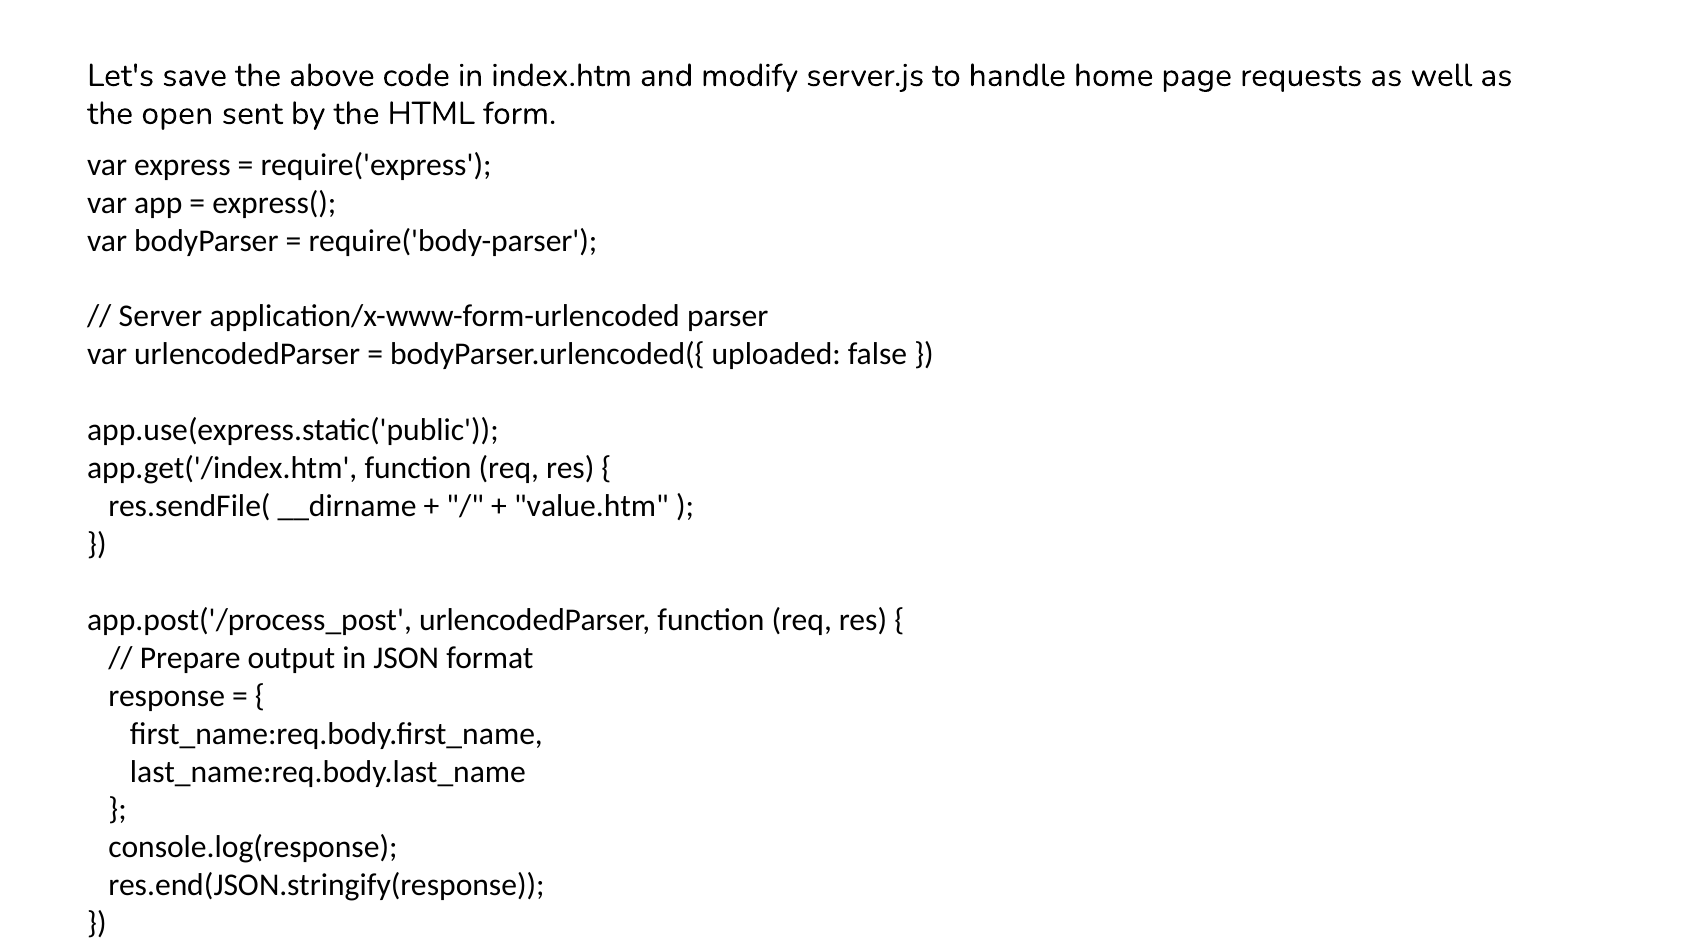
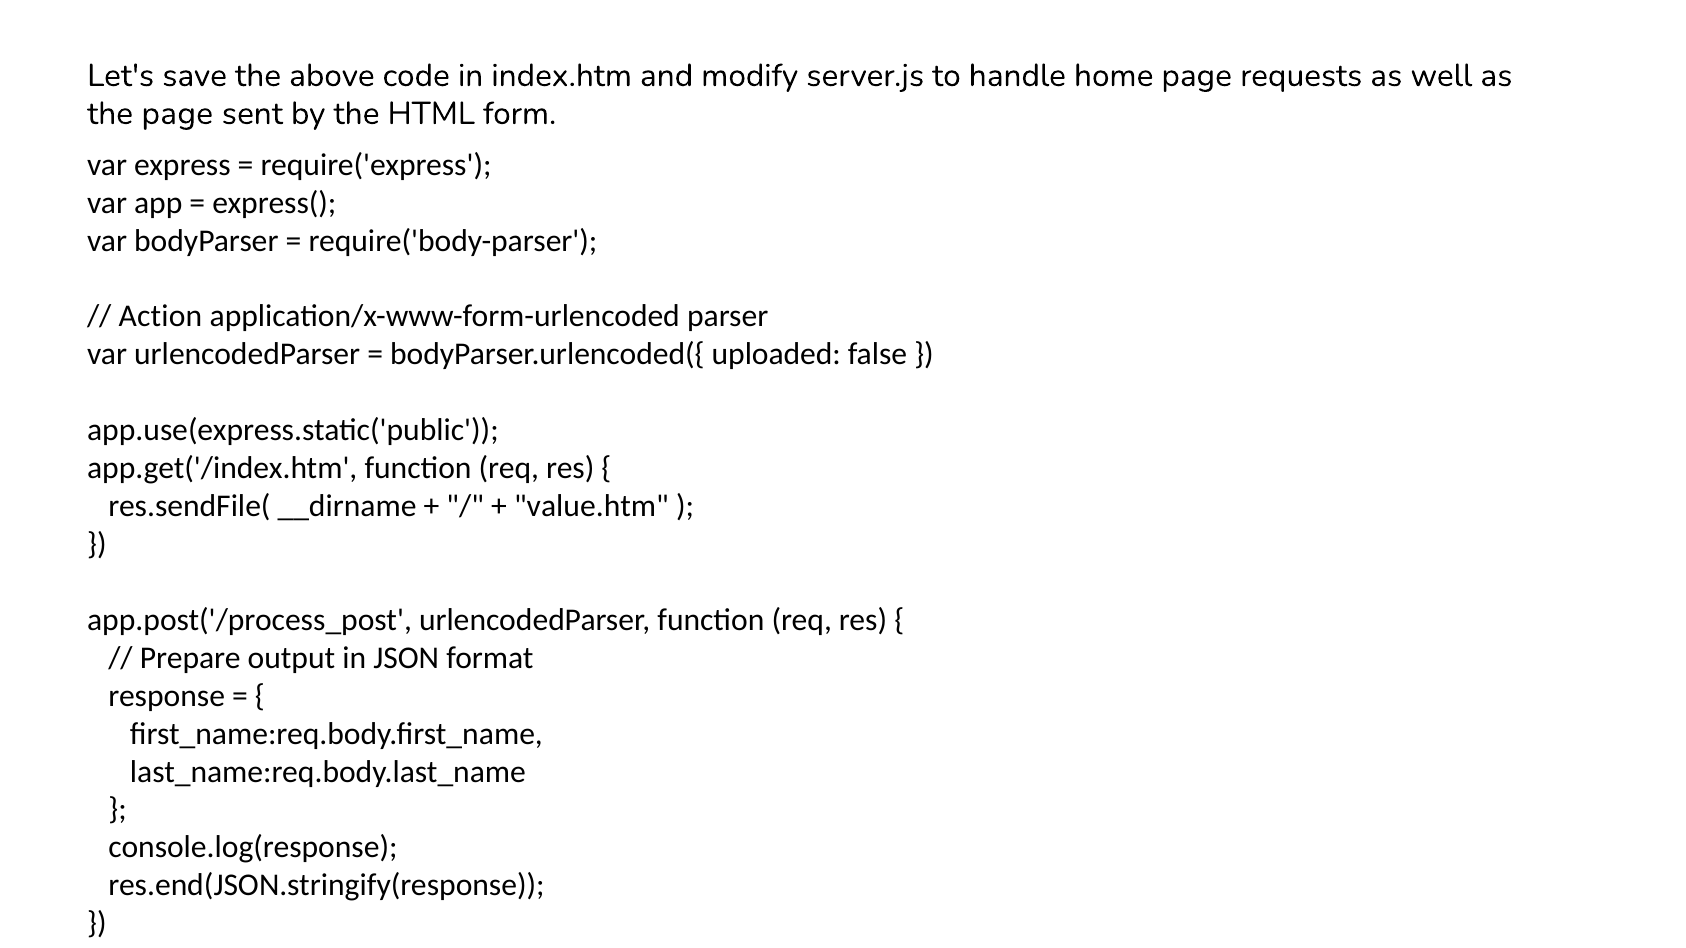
the open: open -> page
Server: Server -> Action
